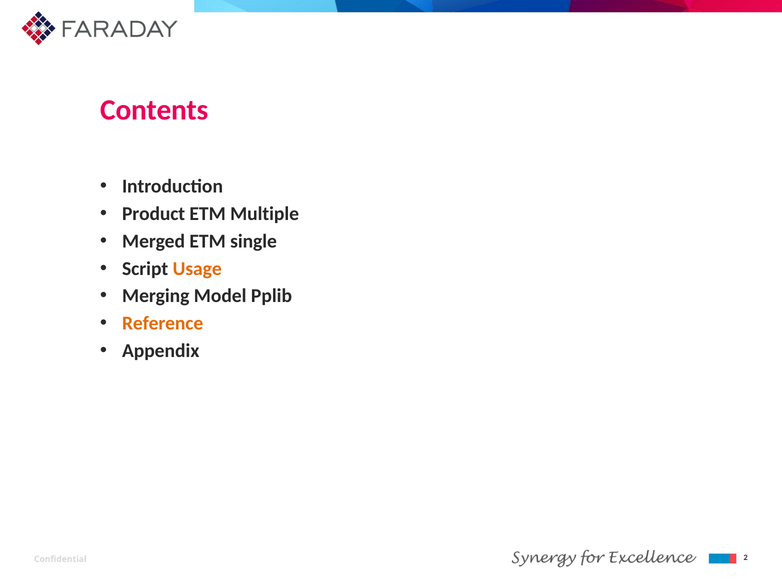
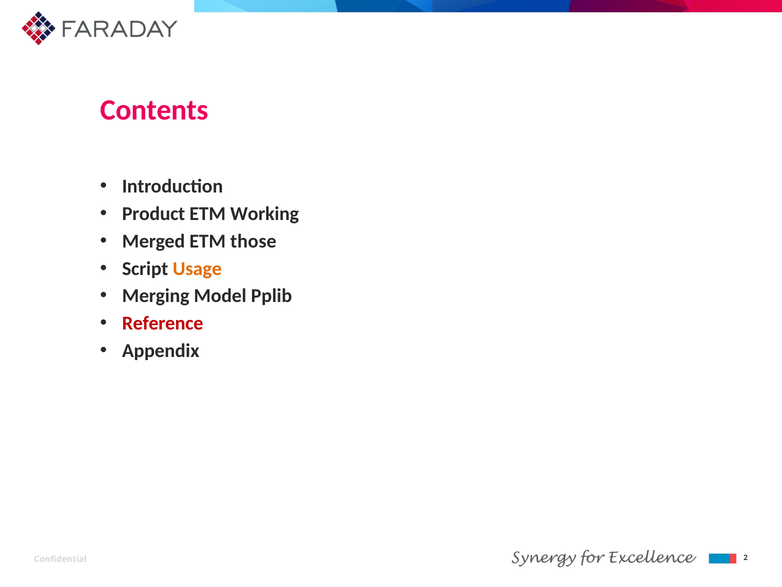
Multiple: Multiple -> Working
single: single -> those
Reference colour: orange -> red
